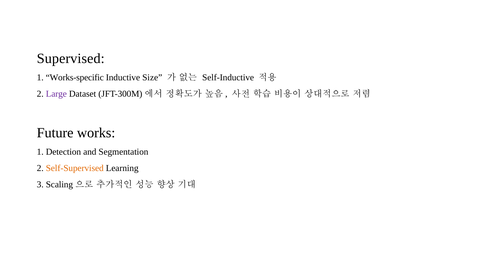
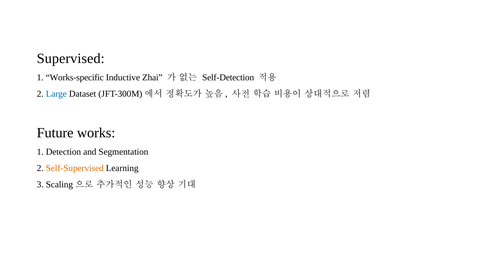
Size: Size -> Zhai
Self-Inductive: Self-Inductive -> Self-Detection
Large colour: purple -> blue
